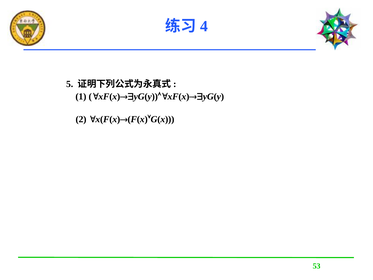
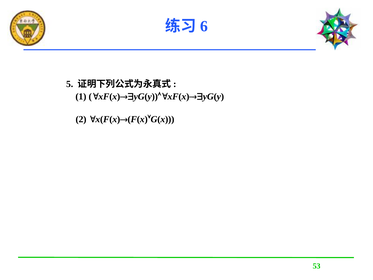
4: 4 -> 6
